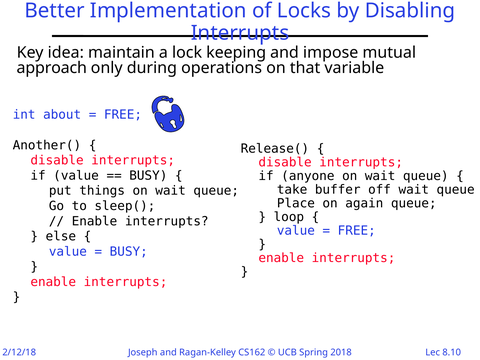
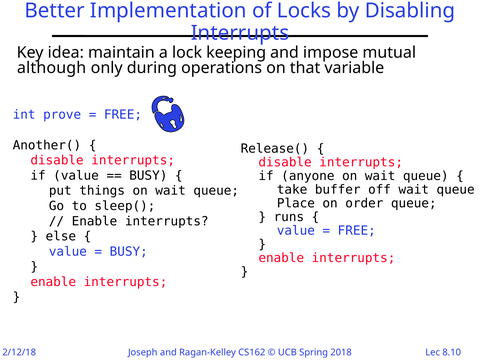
approach: approach -> although
about: about -> prove
again: again -> order
loop: loop -> runs
